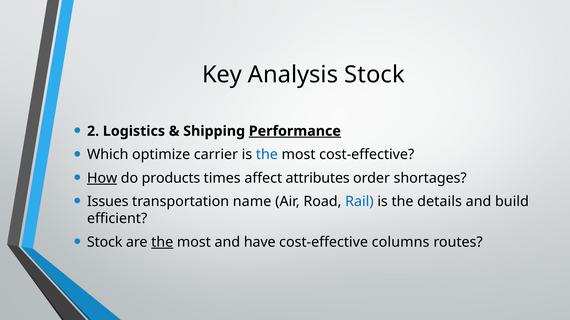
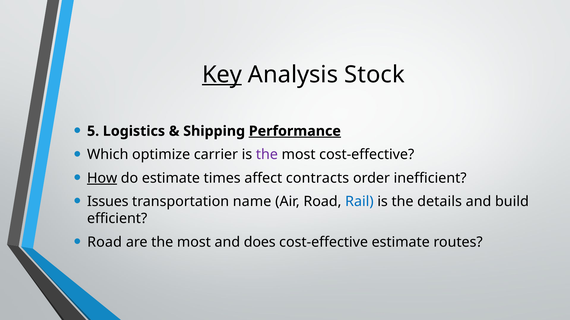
Key underline: none -> present
2: 2 -> 5
the at (267, 155) colour: blue -> purple
do products: products -> estimate
attributes: attributes -> contracts
shortages: shortages -> inefficient
Stock at (105, 243): Stock -> Road
the at (162, 243) underline: present -> none
have: have -> does
cost-effective columns: columns -> estimate
